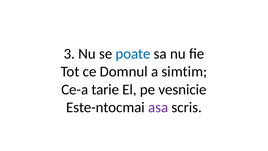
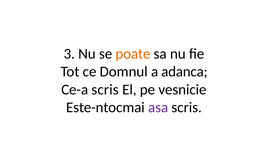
poate colour: blue -> orange
simtim: simtim -> adanca
Ce-a tarie: tarie -> scris
